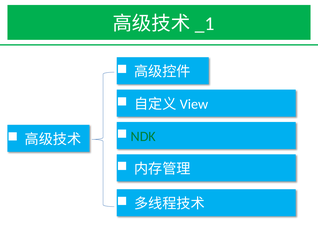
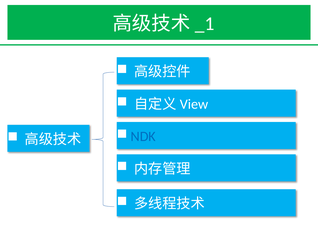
NDK colour: green -> blue
